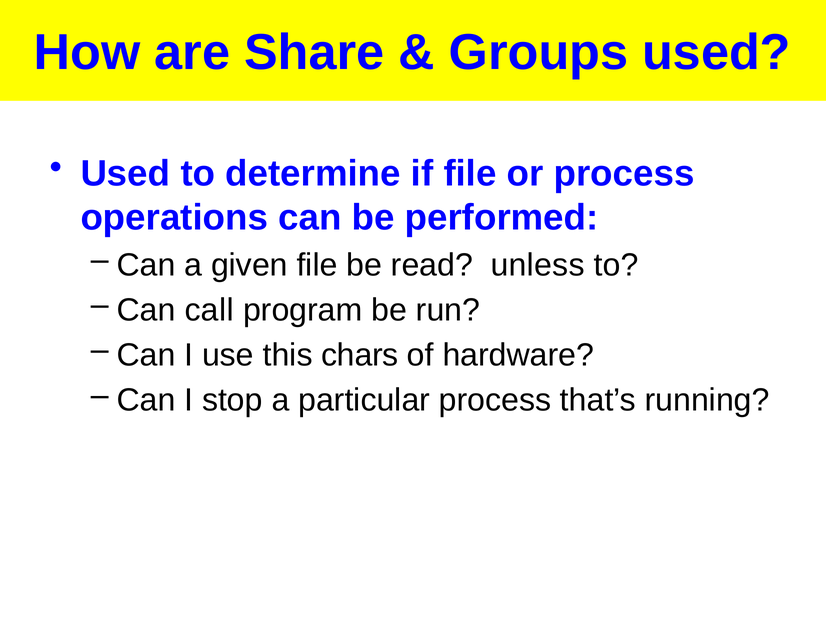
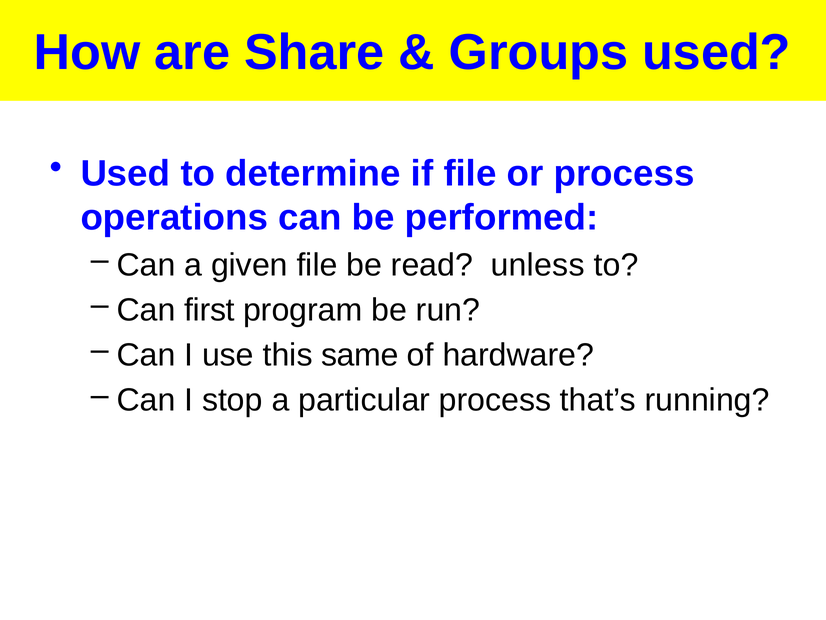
call: call -> first
chars: chars -> same
